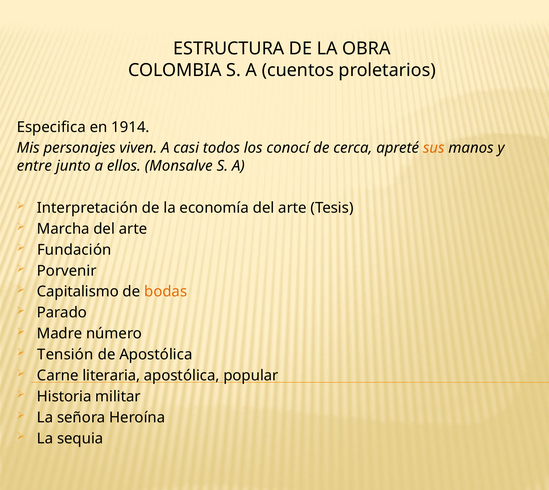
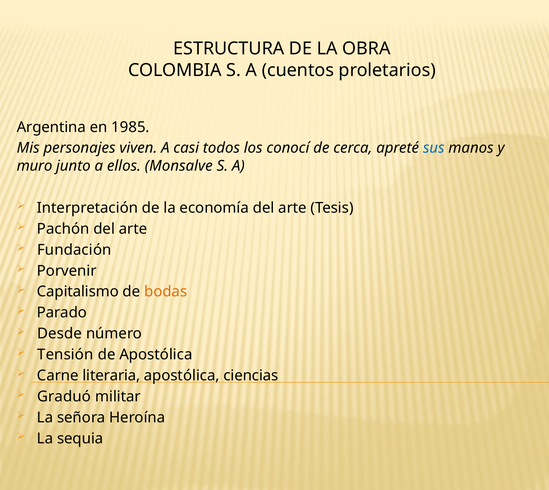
Especifica: Especifica -> Argentina
1914: 1914 -> 1985
sus colour: orange -> blue
entre: entre -> muro
Marcha: Marcha -> Pachón
Madre: Madre -> Desde
popular: popular -> ciencias
Historia: Historia -> Graduó
